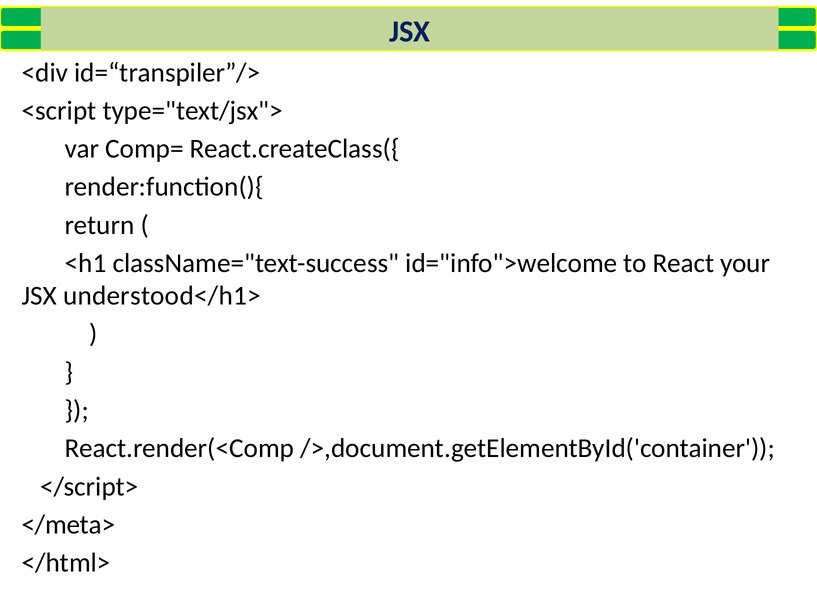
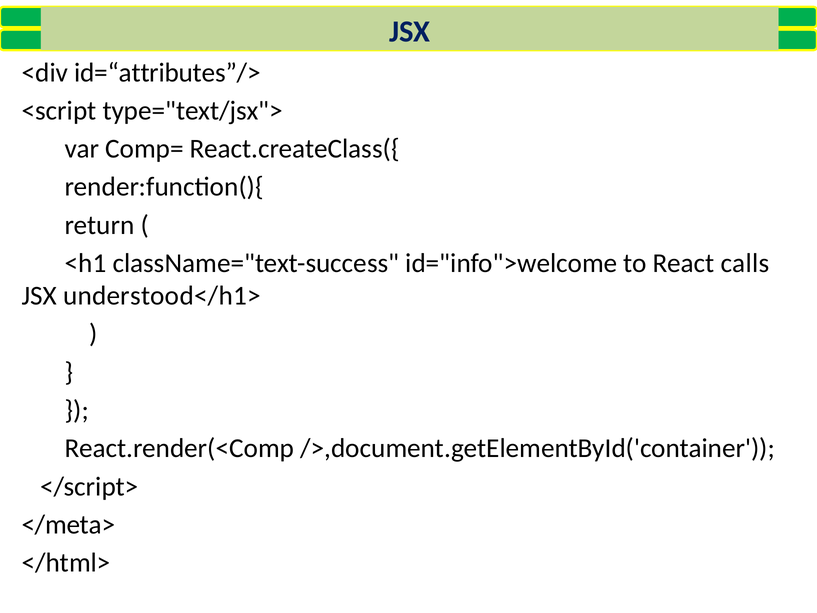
id=“transpiler”/>: id=“transpiler”/> -> id=“attributes”/>
your: your -> calls
